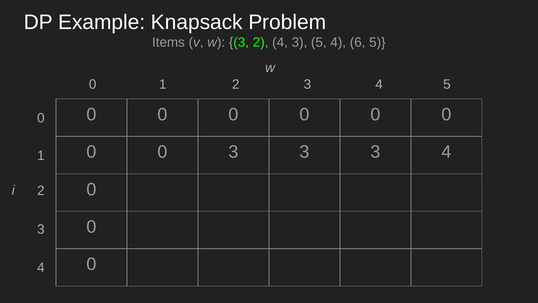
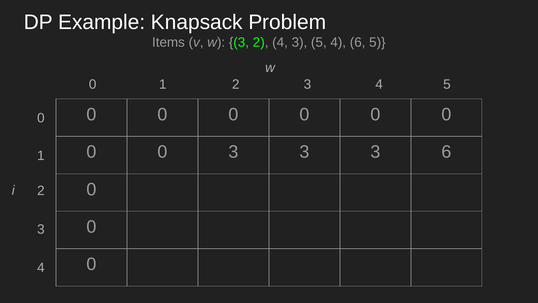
3 3 4: 4 -> 6
